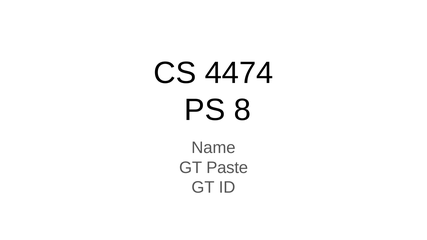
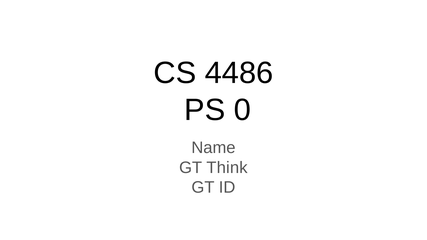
4474: 4474 -> 4486
8: 8 -> 0
Paste: Paste -> Think
